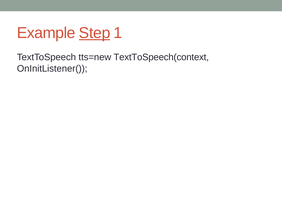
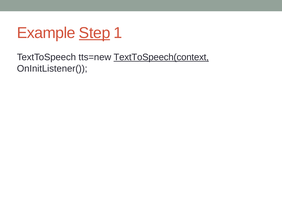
TextToSpeech(context underline: none -> present
